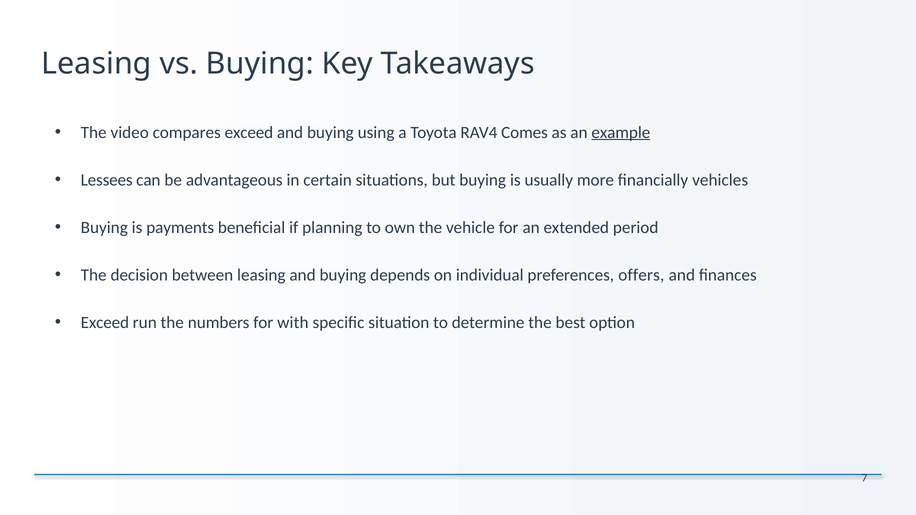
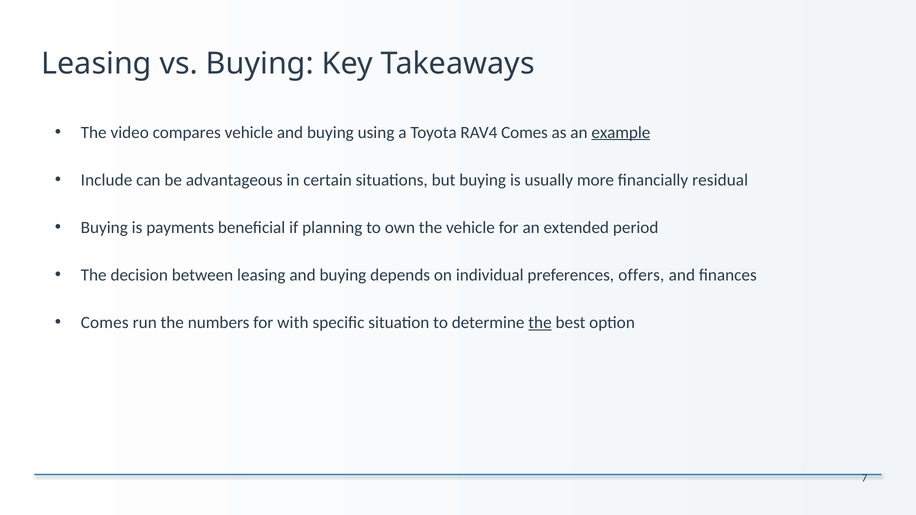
compares exceed: exceed -> vehicle
Lessees: Lessees -> Include
vehicles: vehicles -> residual
Exceed at (105, 323): Exceed -> Comes
the at (540, 323) underline: none -> present
